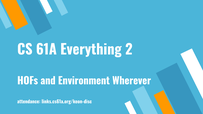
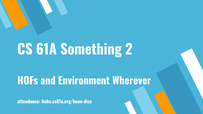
Everything: Everything -> Something
